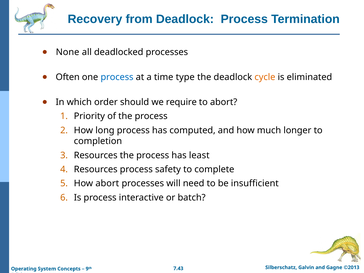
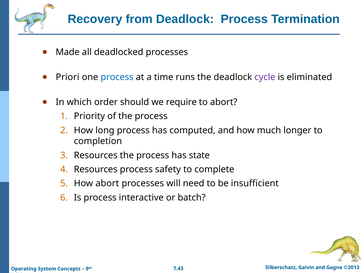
None: None -> Made
Often: Often -> Priori
type: type -> runs
cycle colour: orange -> purple
least: least -> state
